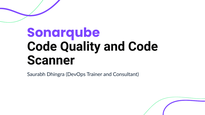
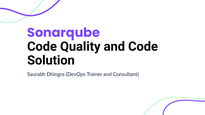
Scanner: Scanner -> Solution
